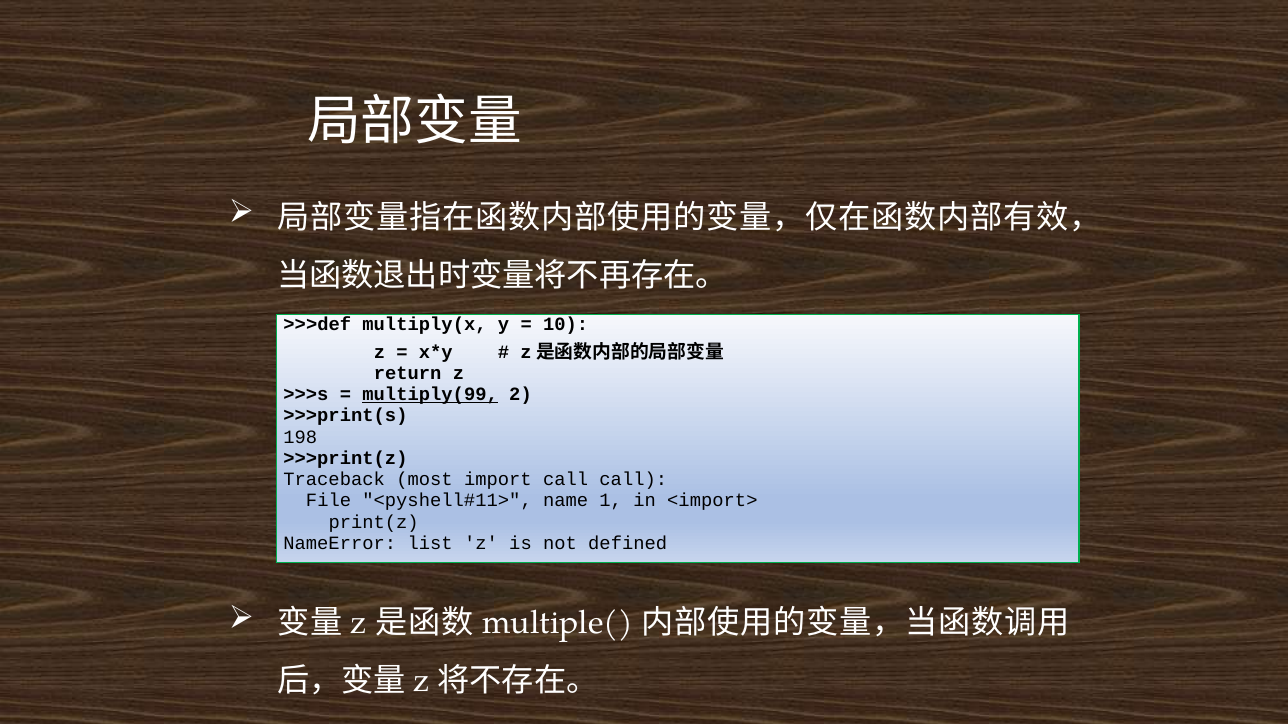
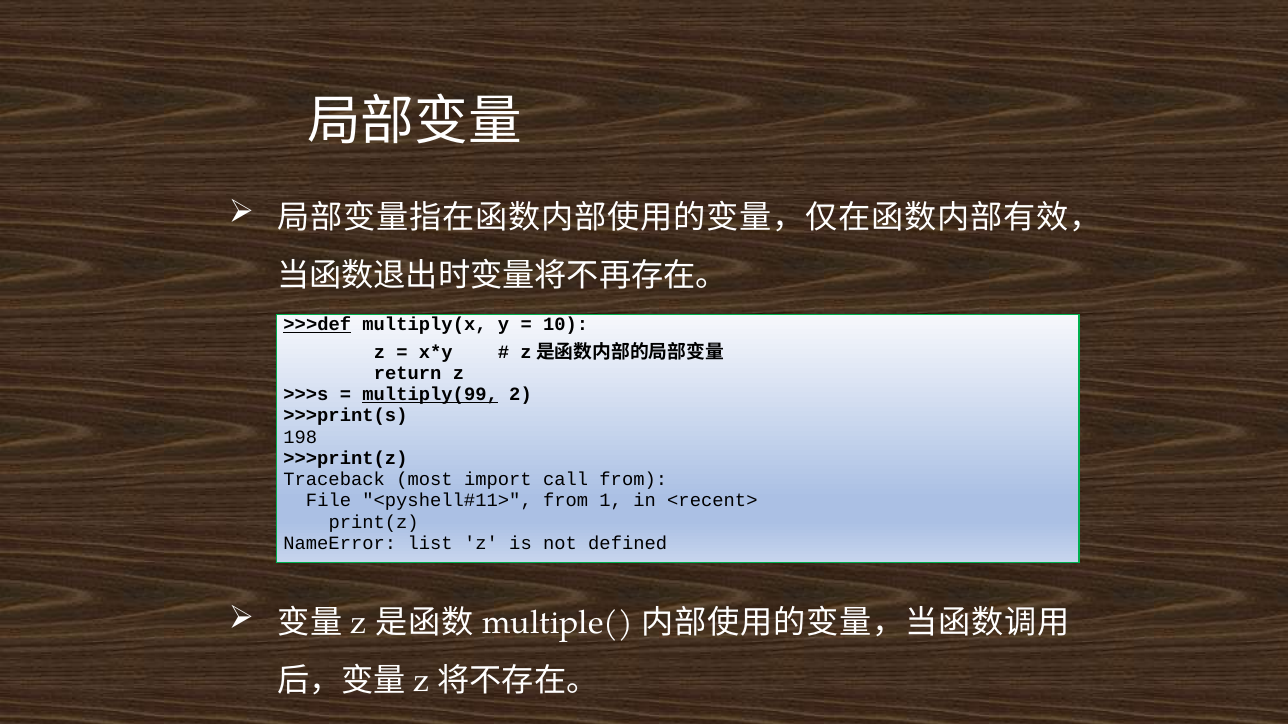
>>>def underline: none -> present
call call: call -> from
name at (566, 501): name -> from
<import>: <import> -> <recent>
